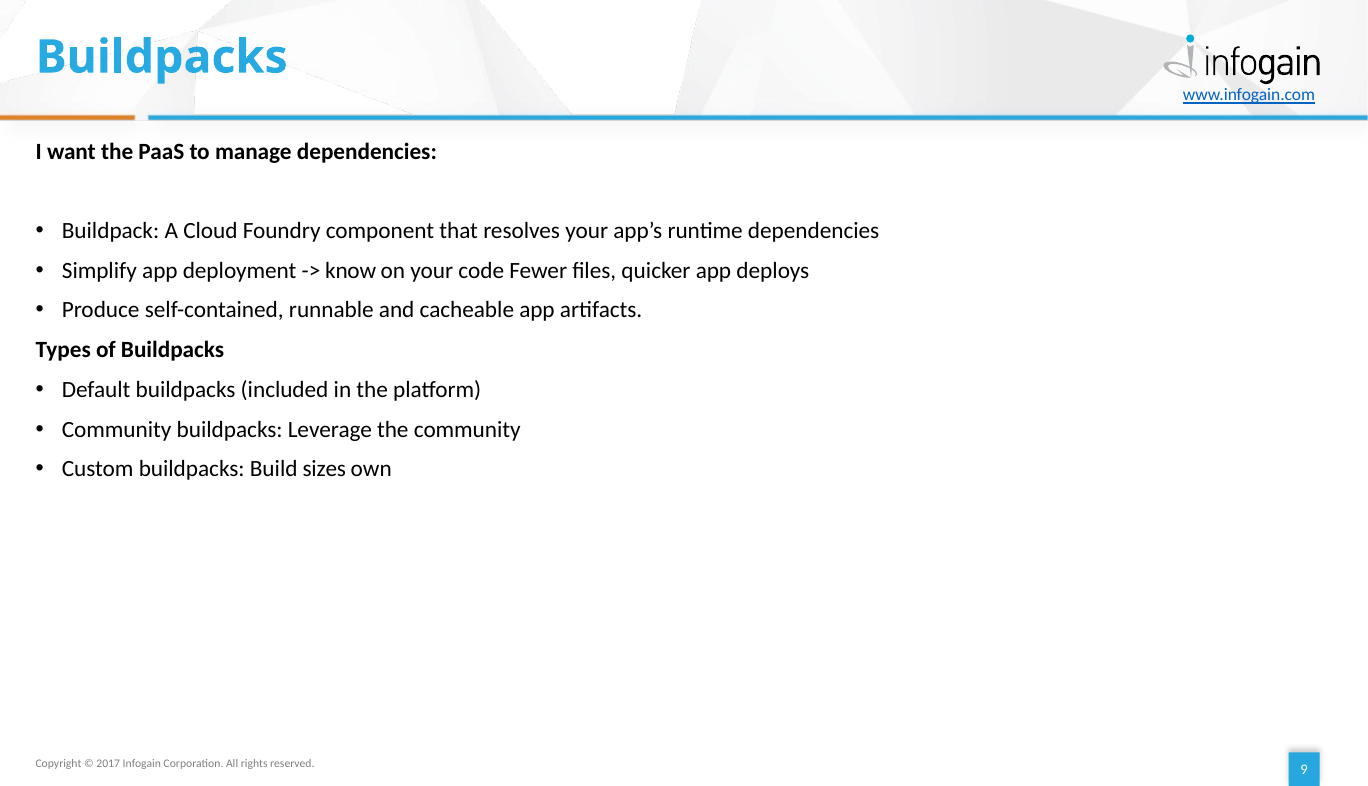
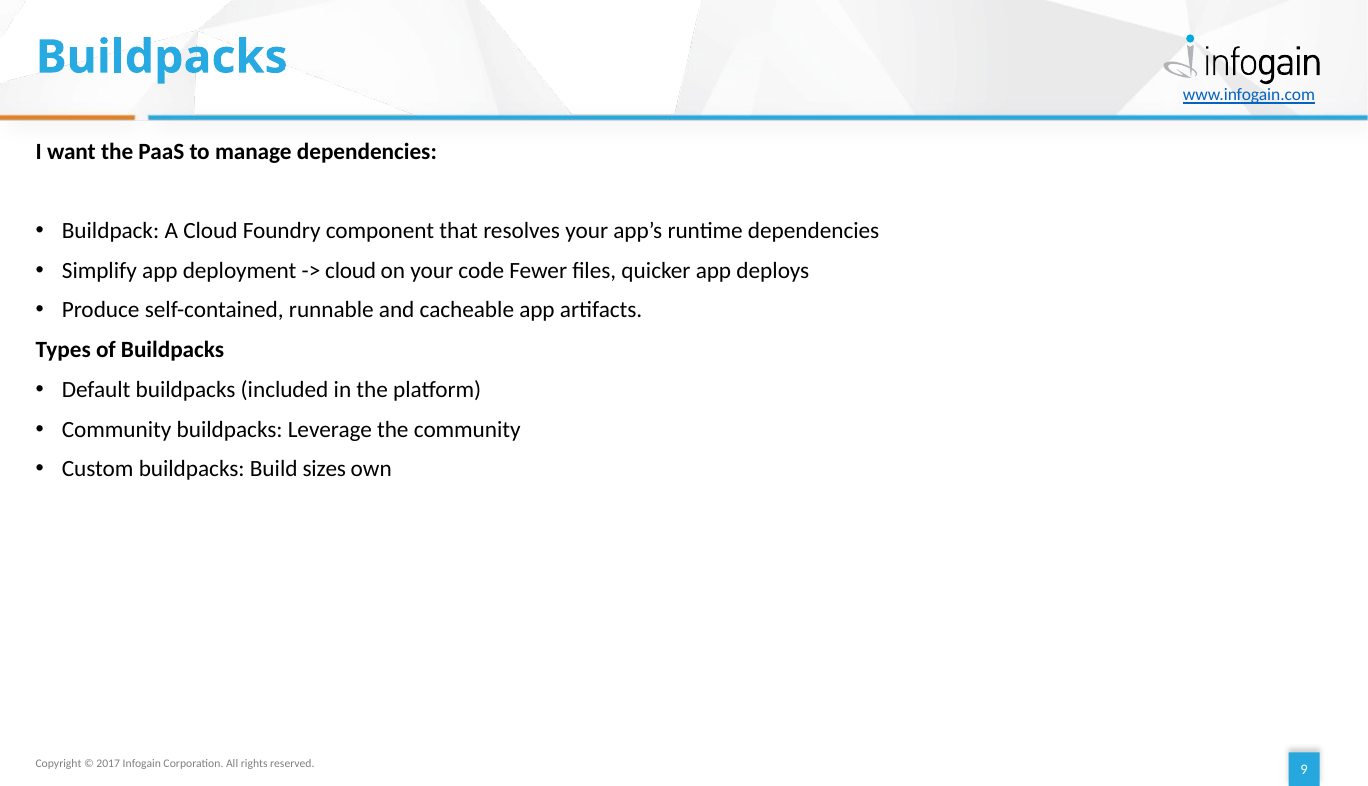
know at (351, 271): know -> cloud
